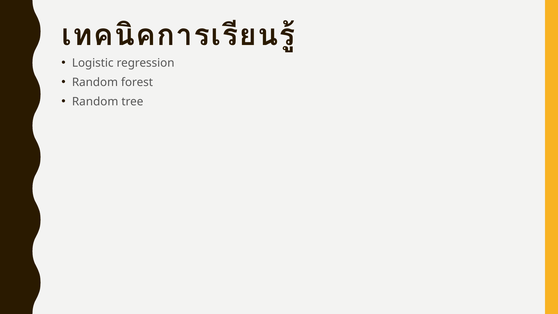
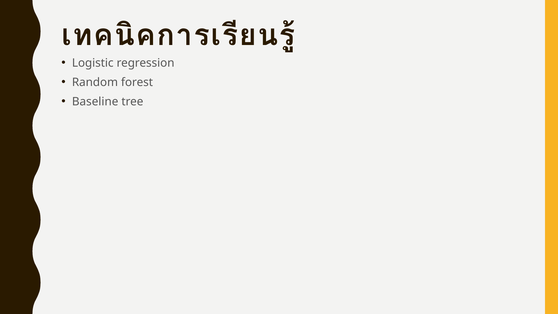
Random at (95, 102): Random -> Baseline
